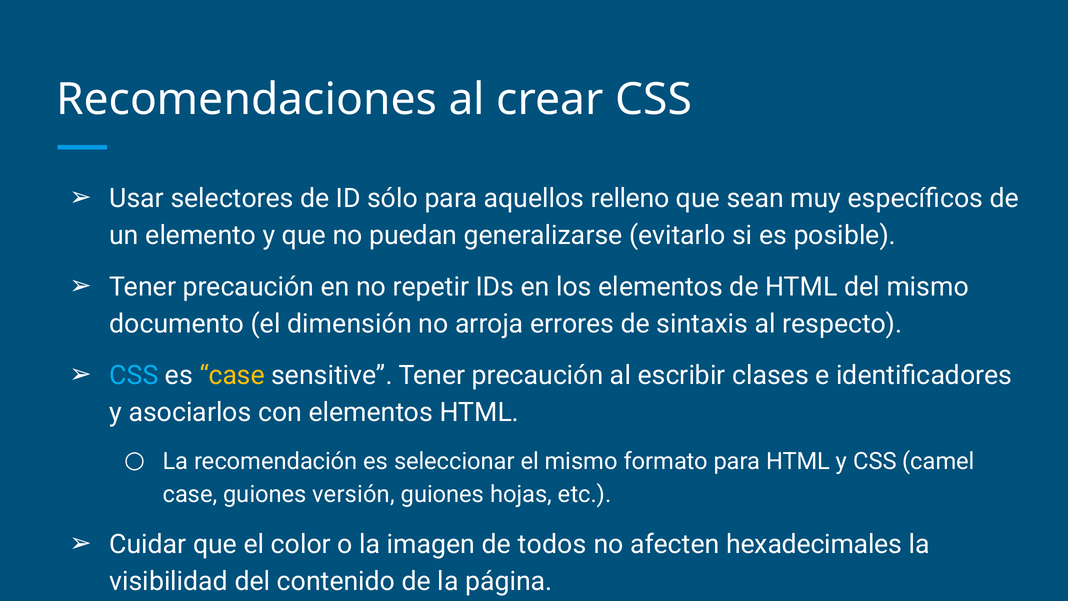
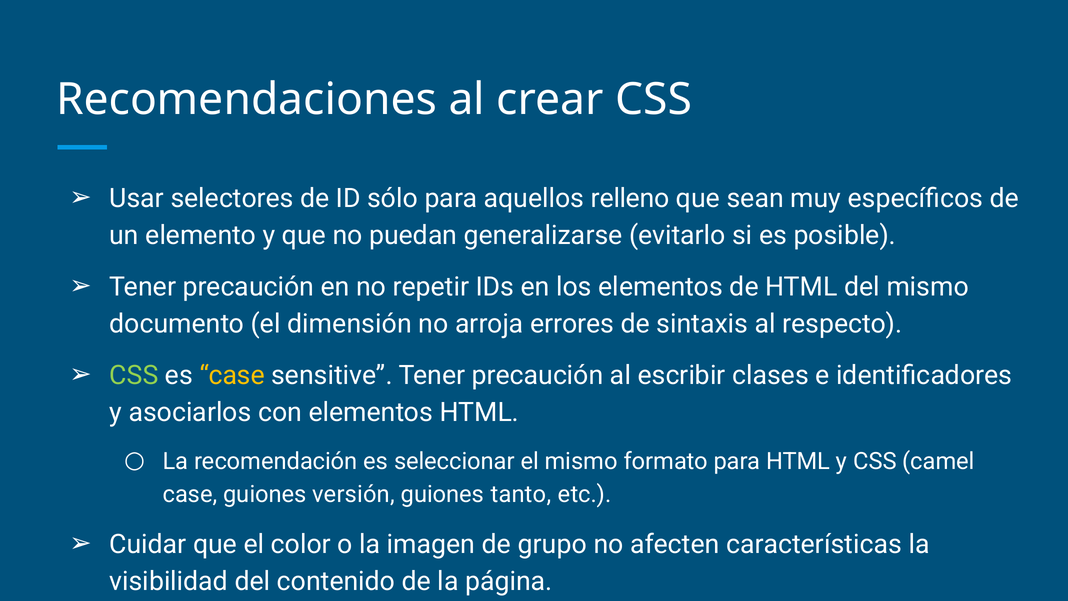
CSS at (134, 376) colour: light blue -> light green
hojas: hojas -> tanto
todos: todos -> grupo
hexadecimales: hexadecimales -> características
